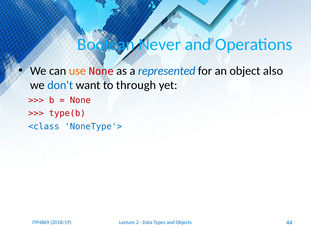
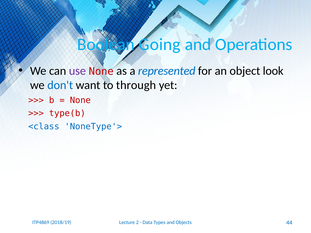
Never: Never -> Going
use colour: orange -> purple
also: also -> look
